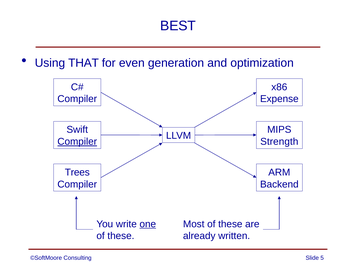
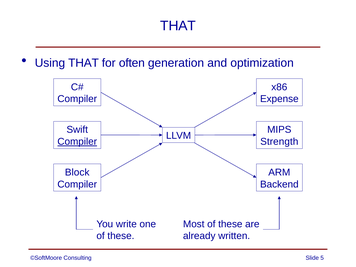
BEST at (178, 26): BEST -> THAT
even: even -> often
Trees: Trees -> Block
one underline: present -> none
